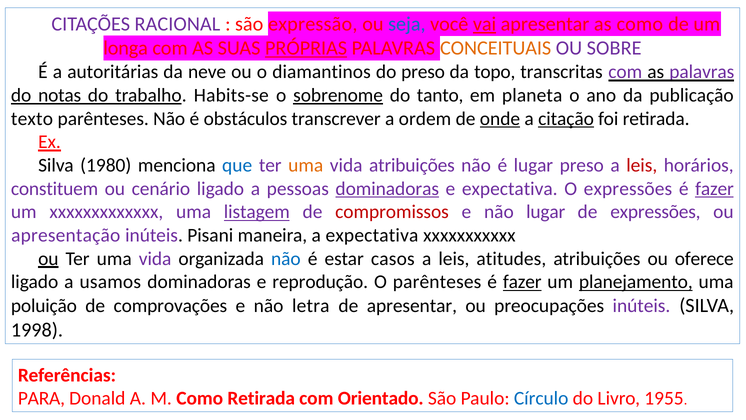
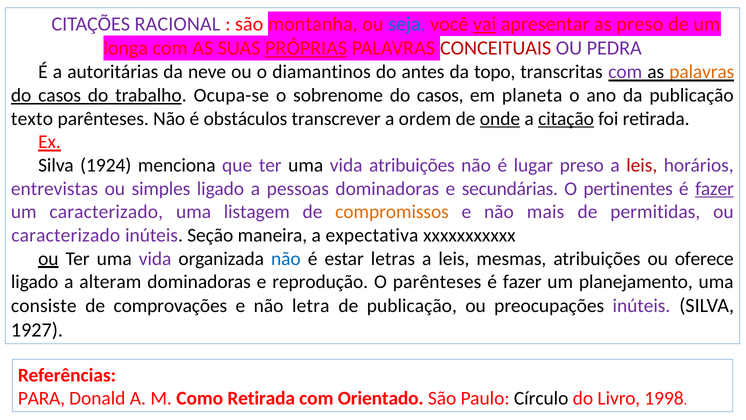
expressão: expressão -> montanha
as como: como -> preso
CONCEITUAIS colour: orange -> red
SOBRE: SOBRE -> PEDRA
do preso: preso -> antes
palavras at (702, 72) colour: purple -> orange
notas at (60, 95): notas -> casos
Habits-se: Habits-se -> Ocupa-se
sobrenome underline: present -> none
tanto at (440, 95): tanto -> casos
1980: 1980 -> 1924
que colour: blue -> purple
uma at (306, 165) colour: orange -> black
constituem: constituem -> entrevistas
cenário: cenário -> simples
dominadoras at (387, 189) underline: present -> none
e expectativa: expectativa -> secundárias
O expressões: expressões -> pertinentes
um xxxxxxxxxxxxx: xxxxxxxxxxxxx -> caracterizado
listagem underline: present -> none
compromissos colour: red -> orange
não lugar: lugar -> mais
de expressões: expressões -> permitidas
apresentação at (66, 235): apresentação -> caracterizado
Pisani: Pisani -> Seção
casos: casos -> letras
atitudes: atitudes -> mesmas
usamos: usamos -> alteram
fazer at (522, 282) underline: present -> none
planejamento underline: present -> none
poluição: poluição -> consiste
de apresentar: apresentar -> publicação
1998: 1998 -> 1927
Círculo colour: blue -> black
1955: 1955 -> 1998
